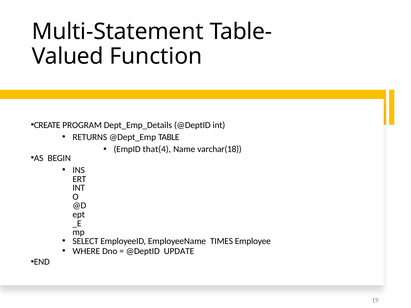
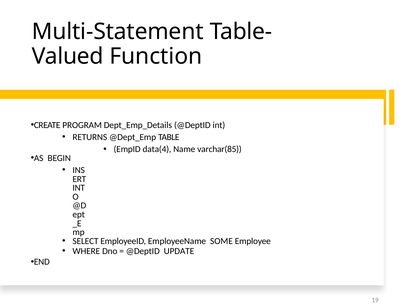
that(4: that(4 -> data(4
varchar(18: varchar(18 -> varchar(85
TIMES: TIMES -> SOME
